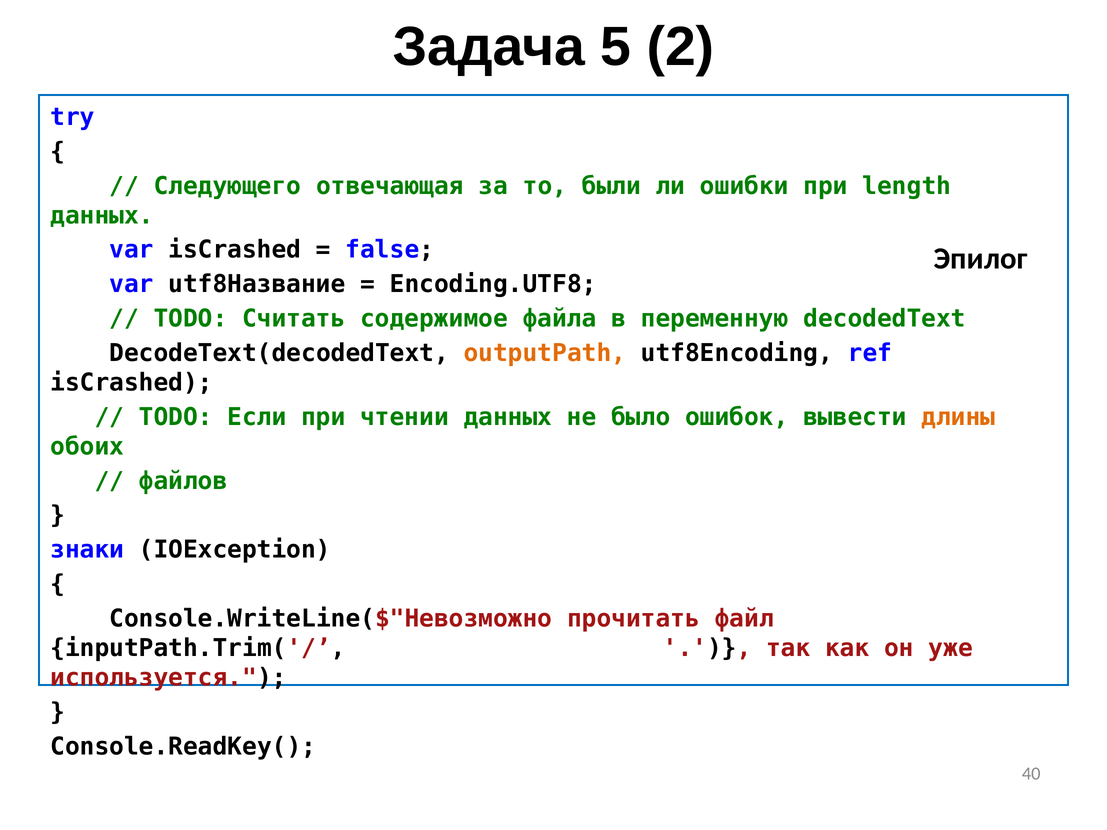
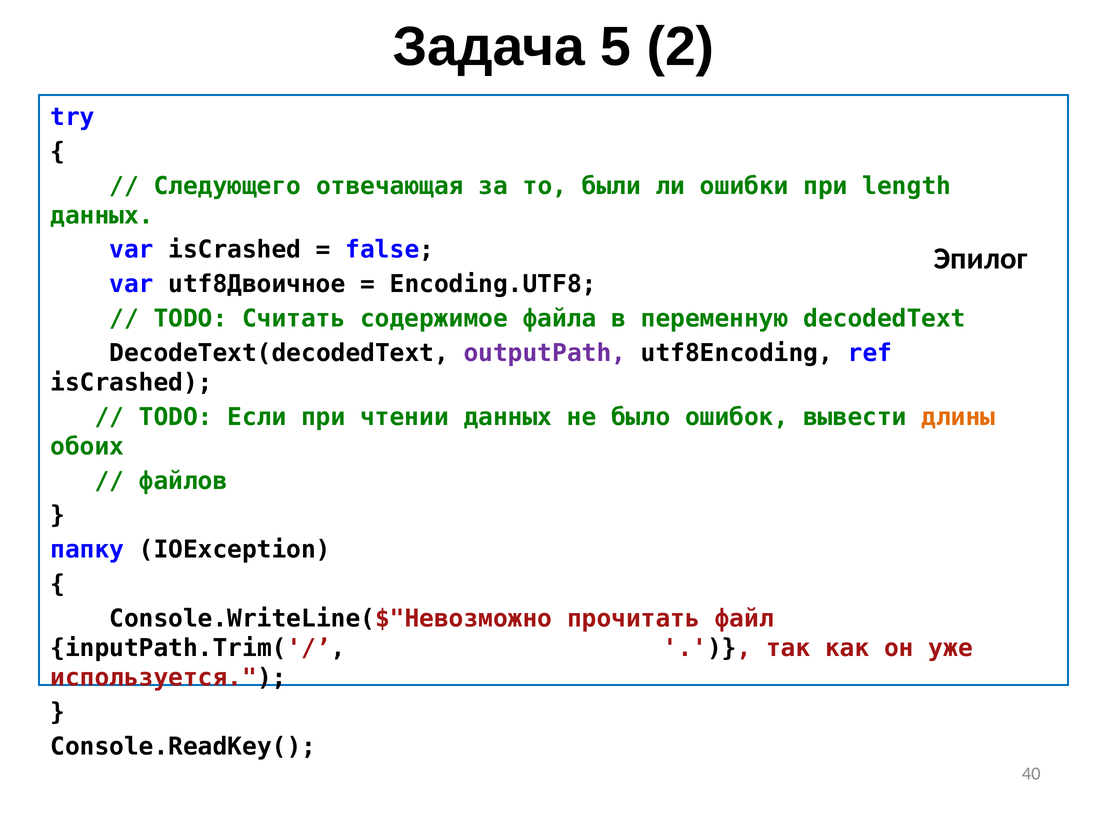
utf8Название: utf8Название -> utf8Двоичное
outputPath colour: orange -> purple
знаки: знаки -> папку
